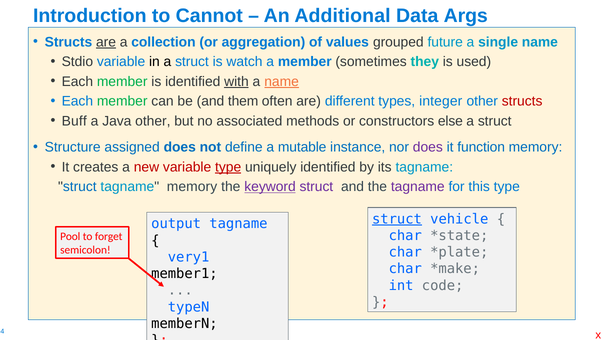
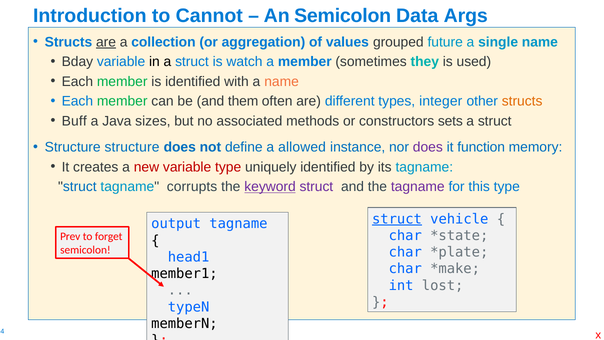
An Additional: Additional -> Semicolon
Stdio: Stdio -> Bday
with underline: present -> none
name at (282, 82) underline: present -> none
structs at (522, 101) colour: red -> orange
Java other: other -> sizes
else: else -> sets
Structure assigned: assigned -> structure
mutable: mutable -> allowed
type at (228, 167) underline: present -> none
tagname memory: memory -> corrupts
Pool: Pool -> Prev
very1: very1 -> head1
code: code -> lost
